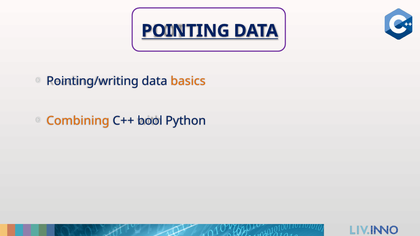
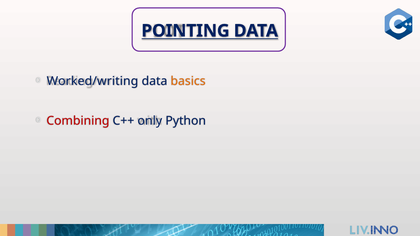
Pointing/writing: Pointing/writing -> Worked/writing
Combining colour: orange -> red
bool: bool -> only
